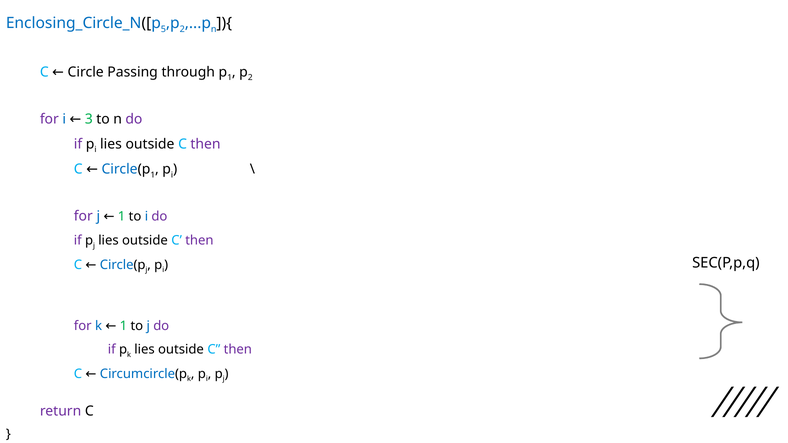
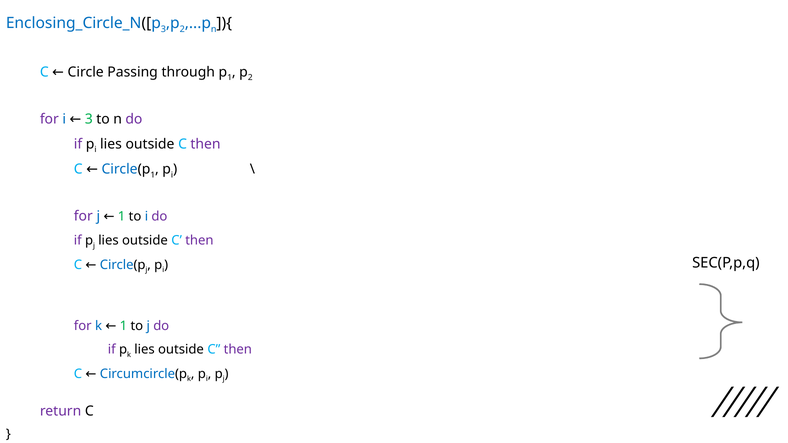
5 at (163, 29): 5 -> 3
